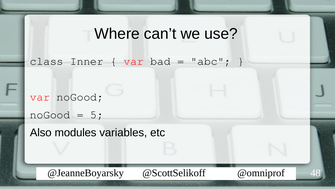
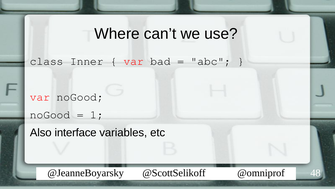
5: 5 -> 1
modules: modules -> interface
